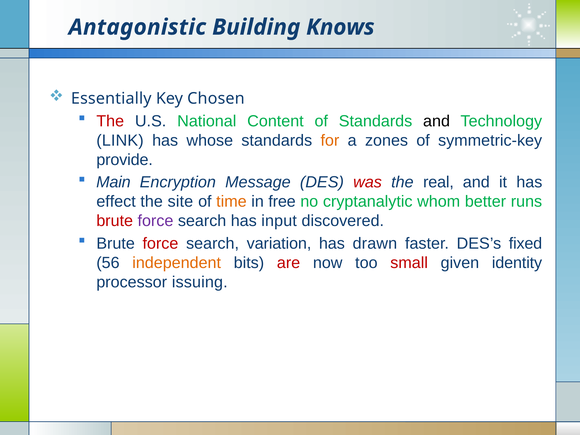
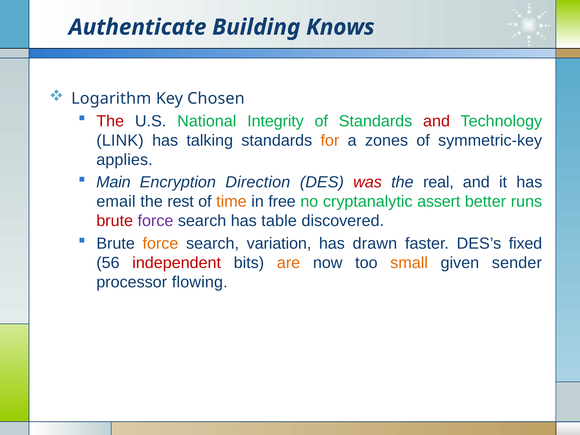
Antagonistic: Antagonistic -> Authenticate
Essentially: Essentially -> Logarithm
Content: Content -> Integrity
and at (437, 121) colour: black -> red
whose: whose -> talking
provide: provide -> applies
Message: Message -> Direction
effect: effect -> email
site: site -> rest
whom: whom -> assert
input: input -> table
force at (160, 244) colour: red -> orange
independent colour: orange -> red
are colour: red -> orange
small colour: red -> orange
identity: identity -> sender
issuing: issuing -> flowing
